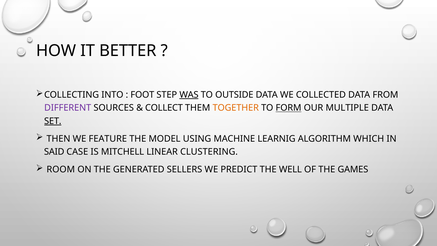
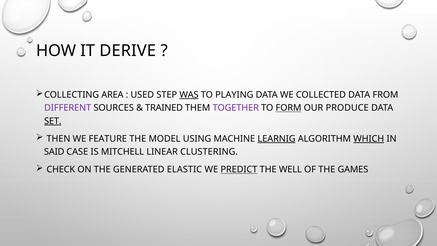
BETTER: BETTER -> DERIVE
INTO: INTO -> AREA
FOOT: FOOT -> USED
OUTSIDE: OUTSIDE -> PLAYING
COLLECT: COLLECT -> TRAINED
TOGETHER colour: orange -> purple
MULTIPLE: MULTIPLE -> PRODUCE
LEARNIG underline: none -> present
WHICH underline: none -> present
ROOM: ROOM -> CHECK
SELLERS: SELLERS -> ELASTIC
PREDICT underline: none -> present
